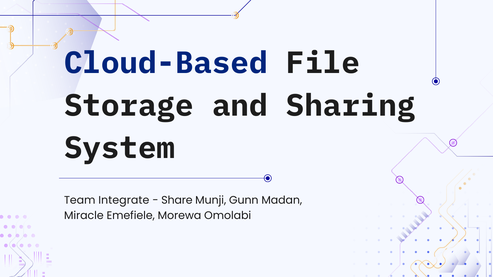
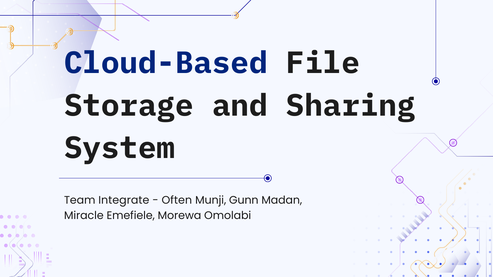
Share: Share -> Often
